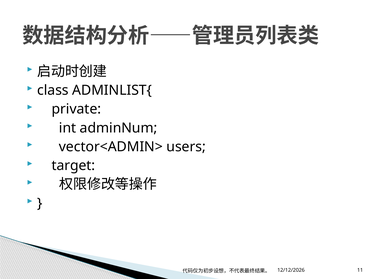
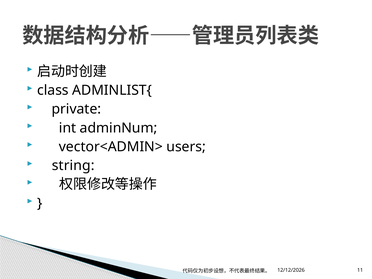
target: target -> string
